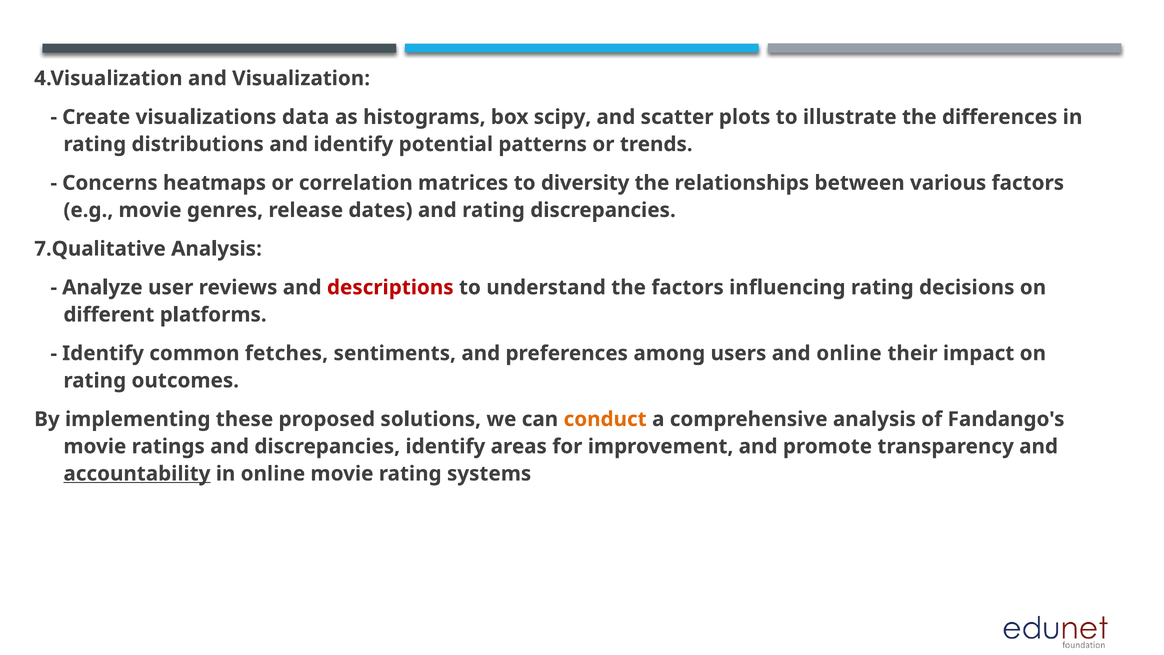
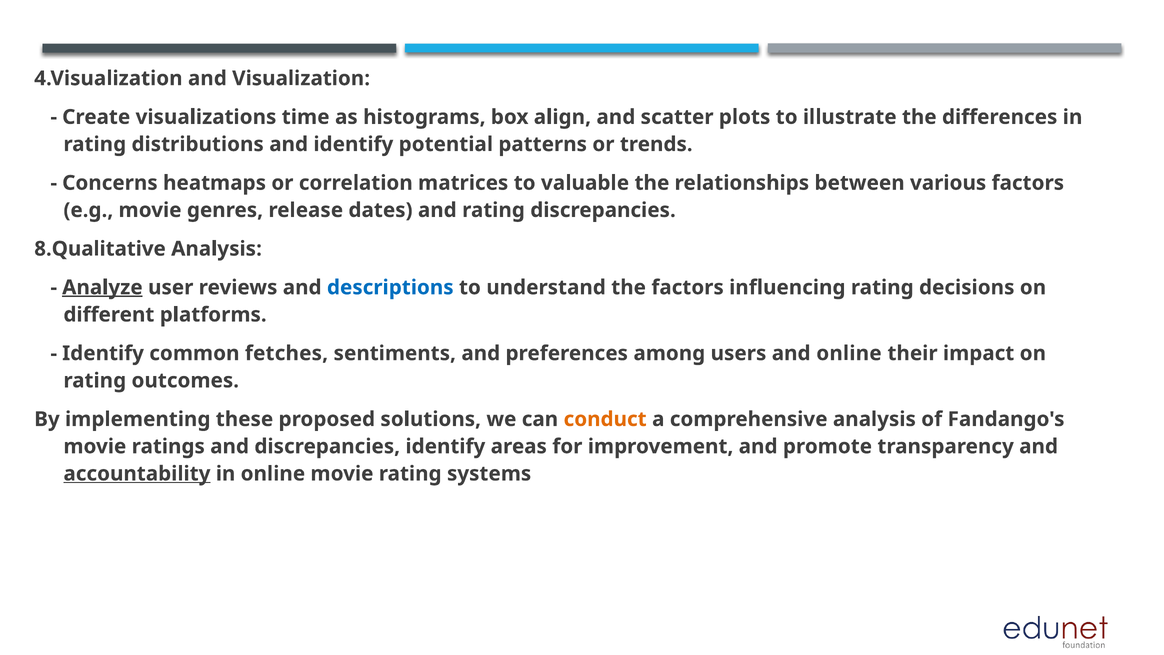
data: data -> time
scipy: scipy -> align
diversity: diversity -> valuable
7.Qualitative: 7.Qualitative -> 8.Qualitative
Analyze underline: none -> present
descriptions colour: red -> blue
